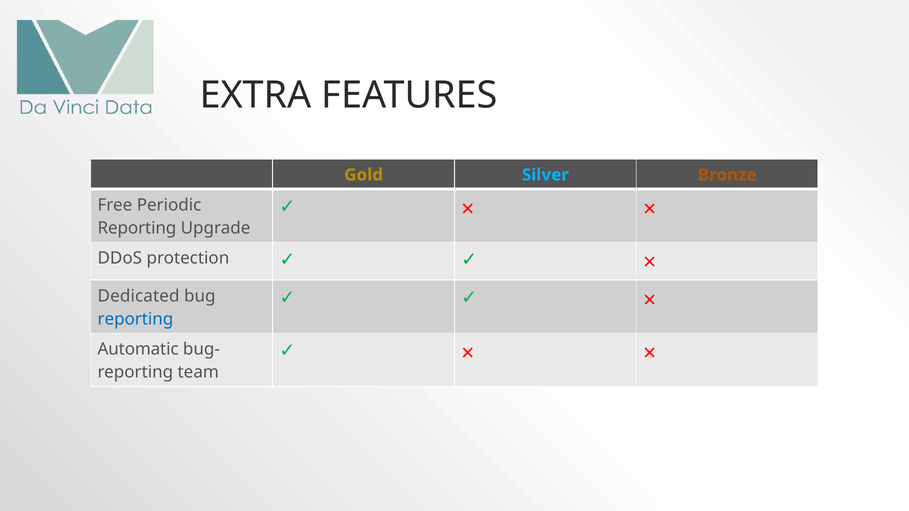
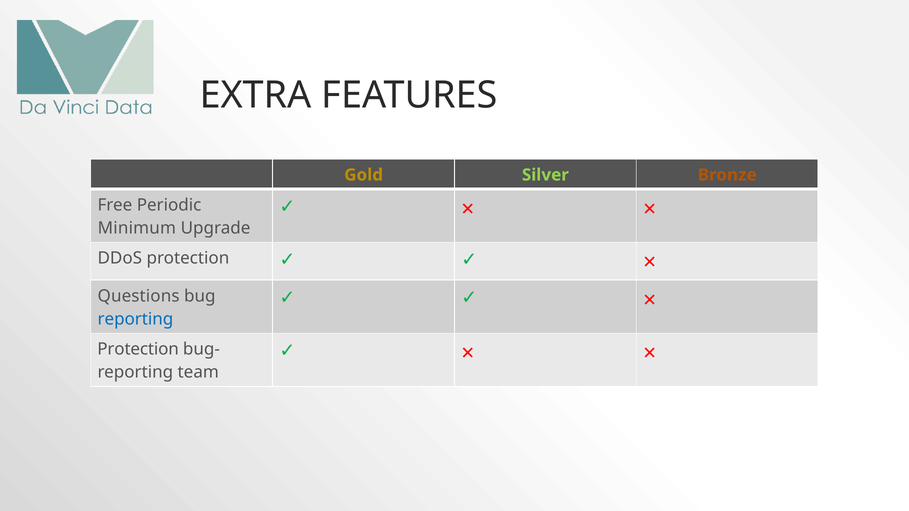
Silver colour: light blue -> light green
Reporting at (137, 228): Reporting -> Minimum
Dedicated: Dedicated -> Questions
Automatic at (138, 349): Automatic -> Protection
